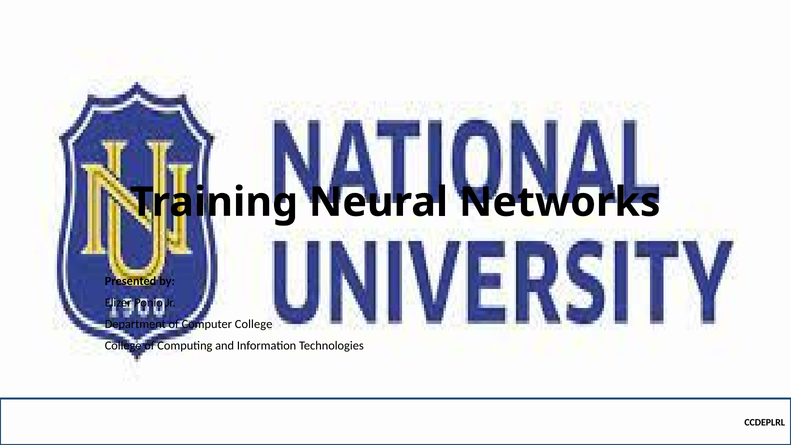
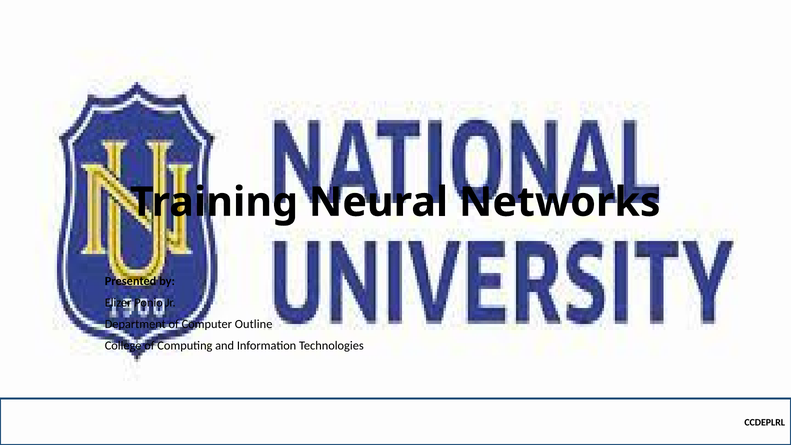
Computer College: College -> Outline
